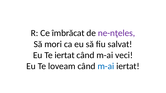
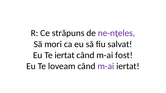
îmbrăcat: îmbrăcat -> străpuns
veci: veci -> fost
m-ai at (106, 66) colour: blue -> purple
